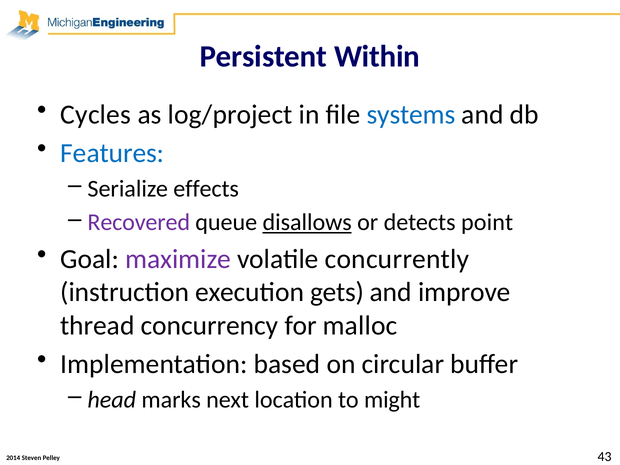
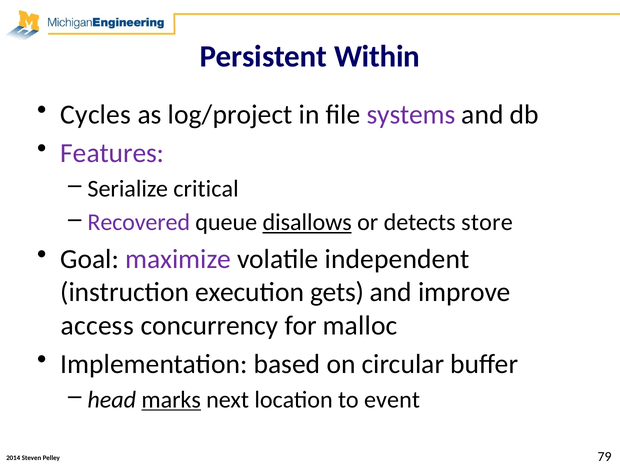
systems colour: blue -> purple
Features colour: blue -> purple
effects: effects -> critical
point: point -> store
concurrently: concurrently -> independent
thread: thread -> access
marks underline: none -> present
might: might -> event
43: 43 -> 79
